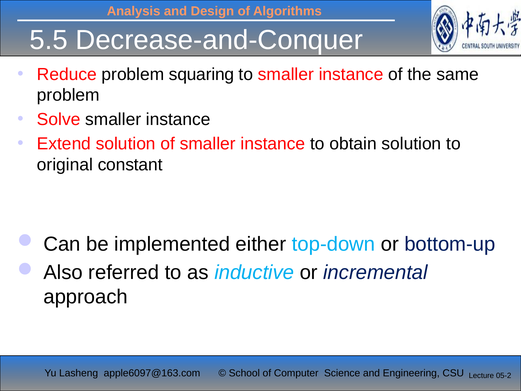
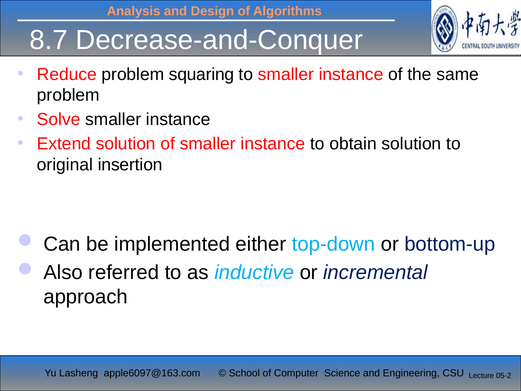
5.5: 5.5 -> 8.7
constant: constant -> insertion
